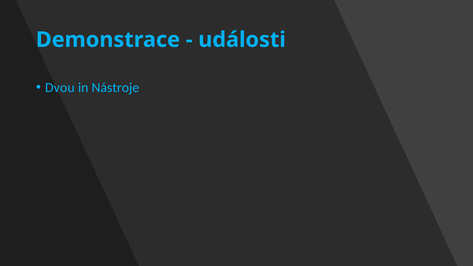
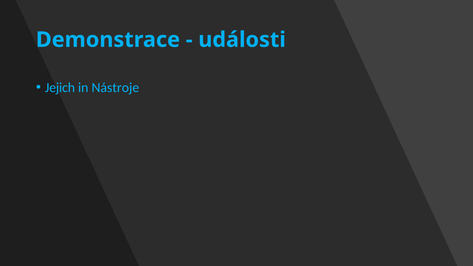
Dvou: Dvou -> Jejich
